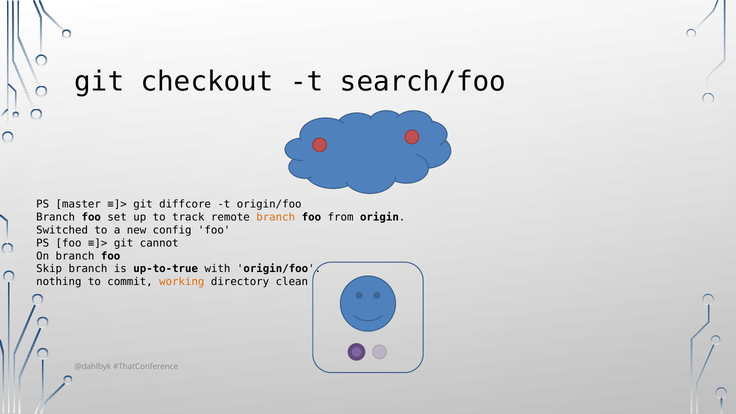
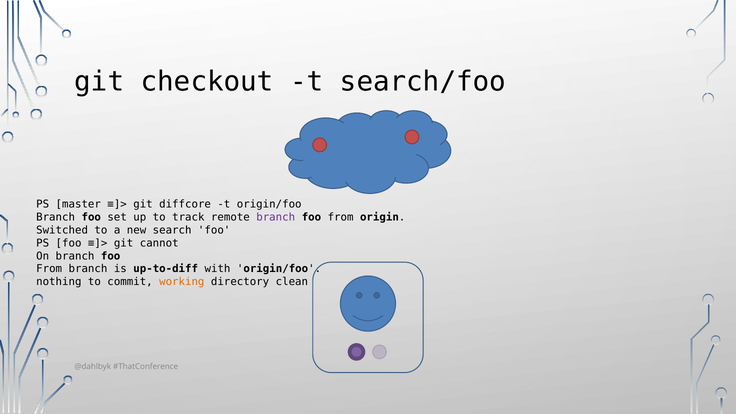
branch at (276, 217) colour: orange -> purple
config: config -> search
Skip at (49, 269): Skip -> From
up-to-true: up-to-true -> up-to-diff
